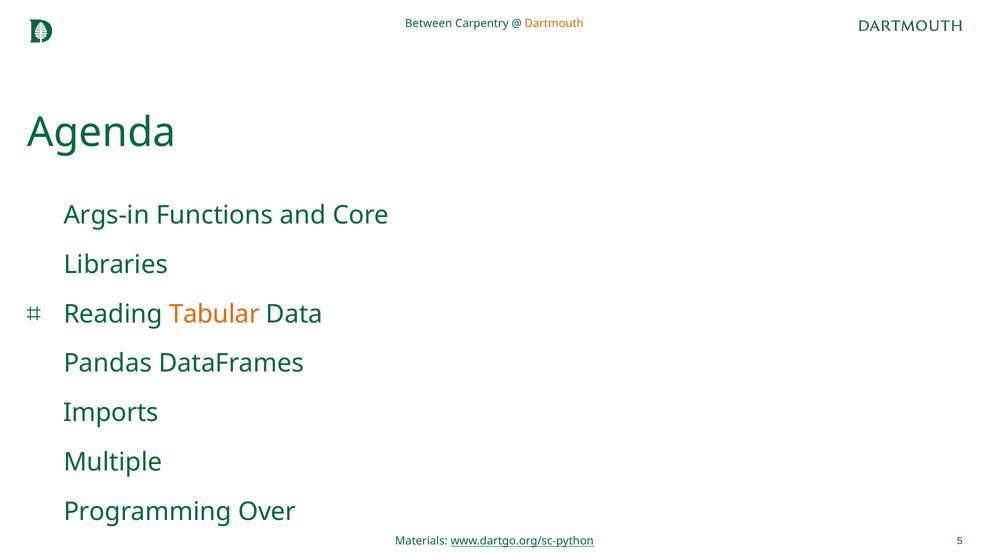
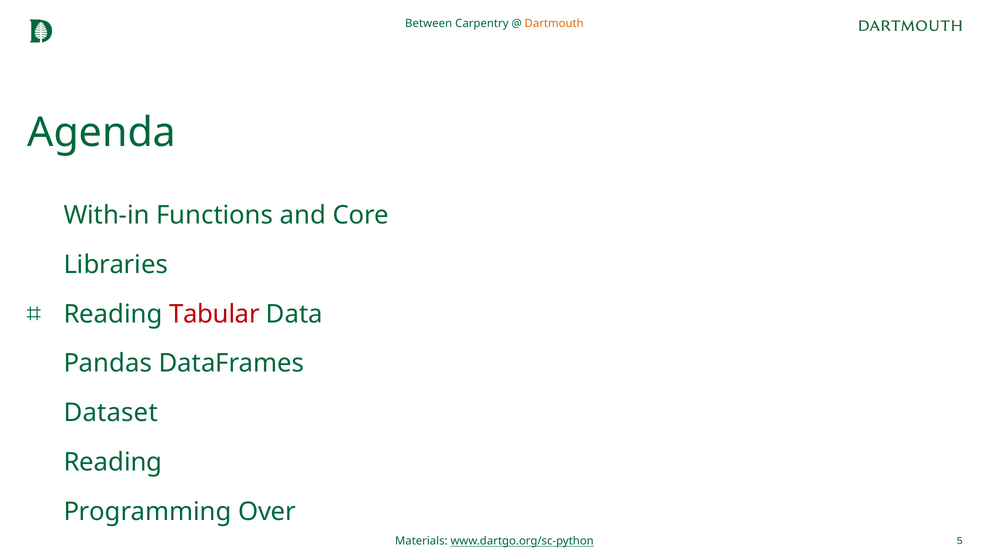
Args-in: Args-in -> With-in
Tabular colour: orange -> red
Imports: Imports -> Dataset
Multiple at (113, 463): Multiple -> Reading
